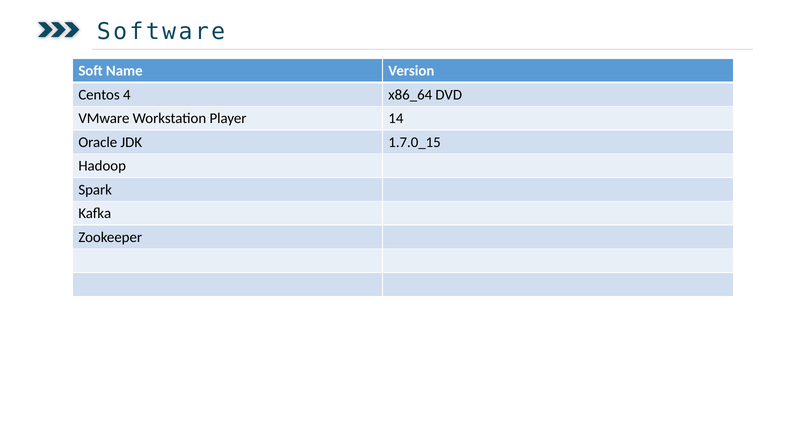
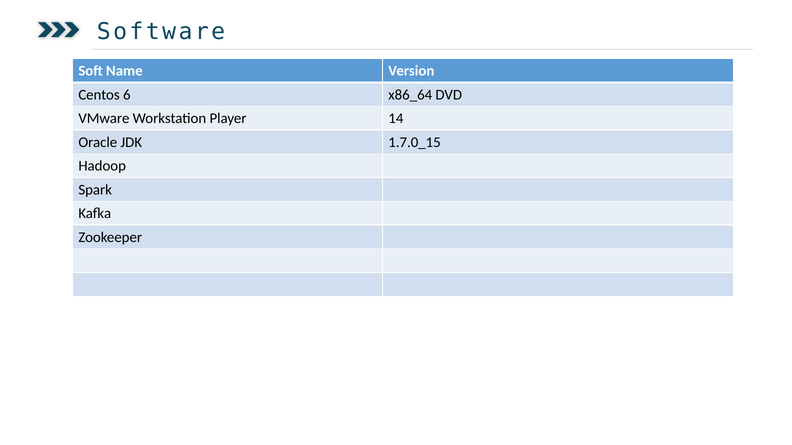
4: 4 -> 6
